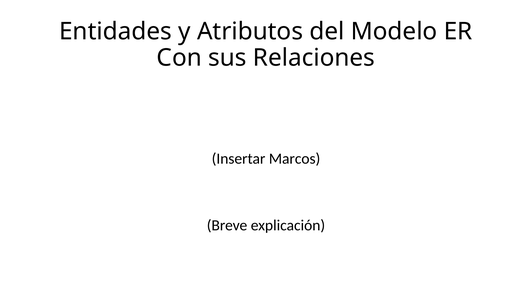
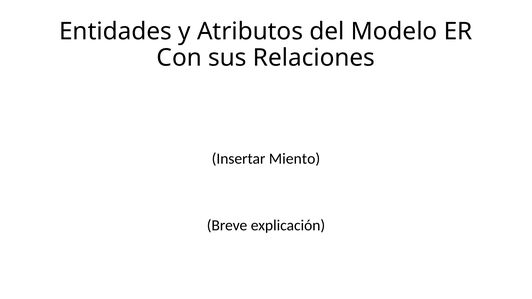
Marcos: Marcos -> Miento
